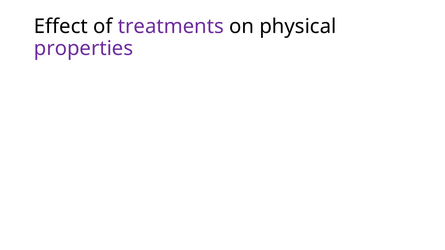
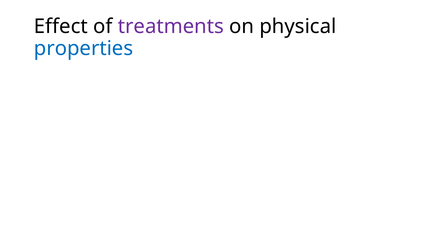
properties colour: purple -> blue
